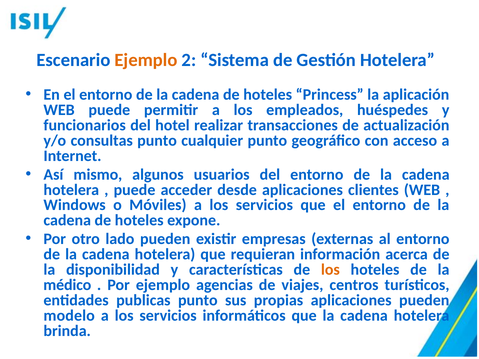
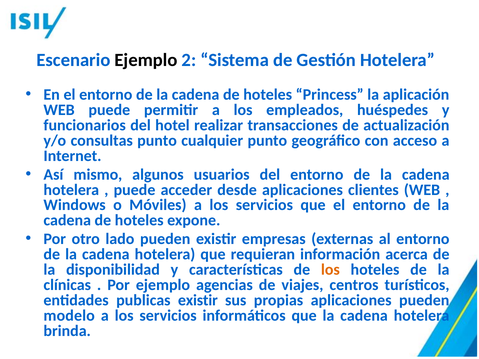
Ejemplo at (146, 60) colour: orange -> black
médico: médico -> clínicas
publicas punto: punto -> existir
